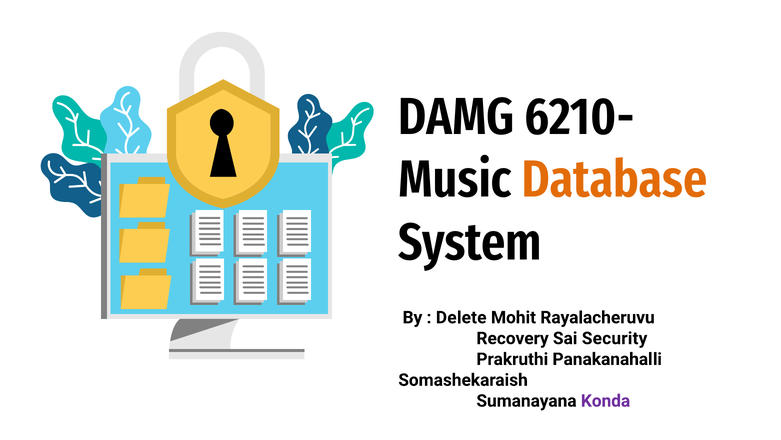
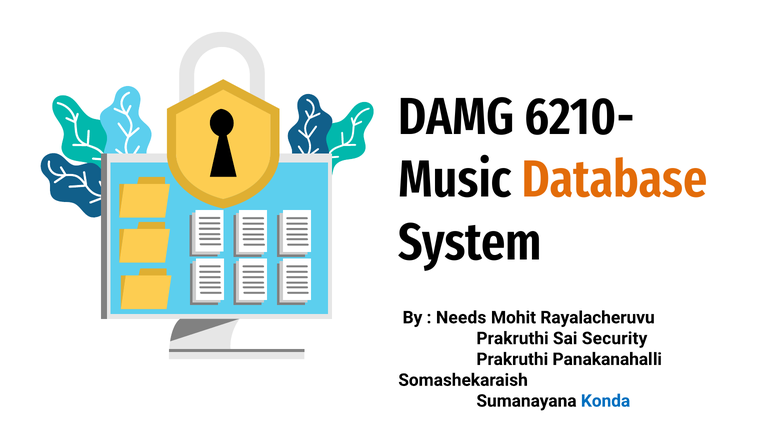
Delete: Delete -> Needs
Recovery at (513, 338): Recovery -> Prakruthi
Konda colour: purple -> blue
